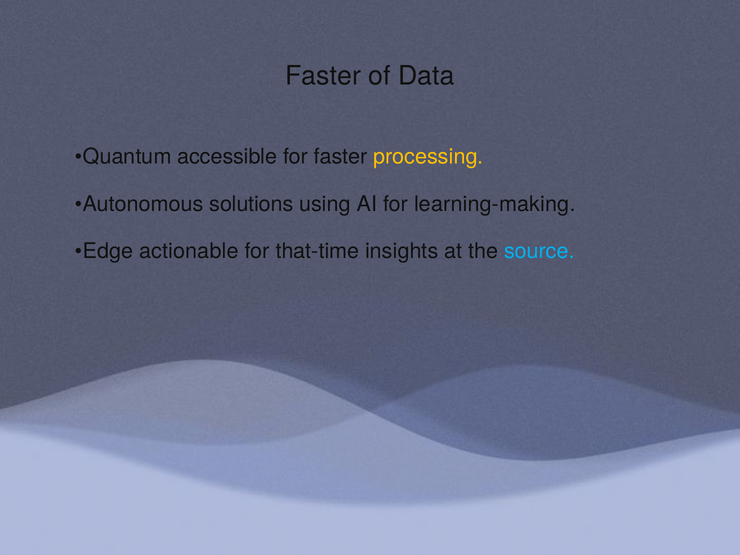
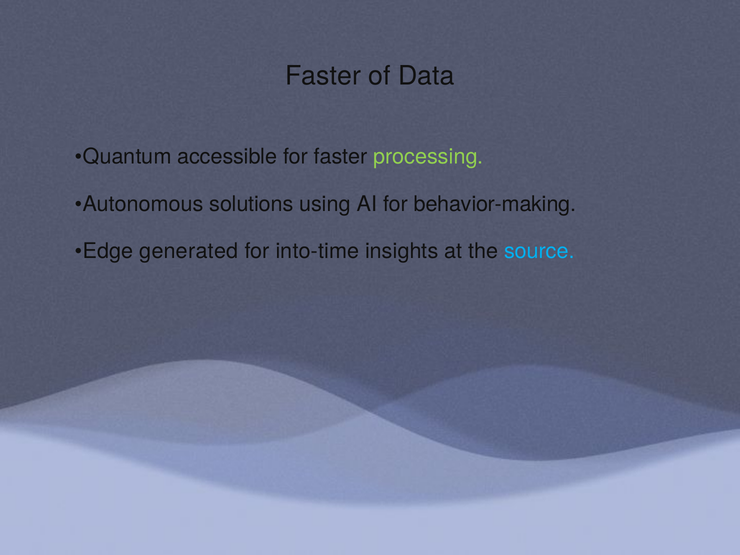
processing colour: yellow -> light green
learning-making: learning-making -> behavior-making
actionable: actionable -> generated
that-time: that-time -> into-time
